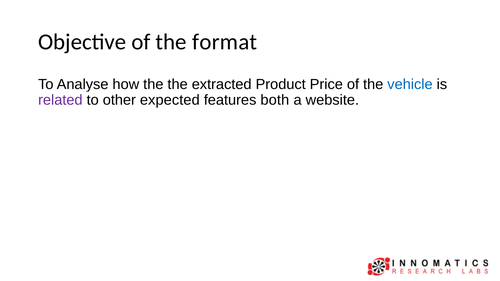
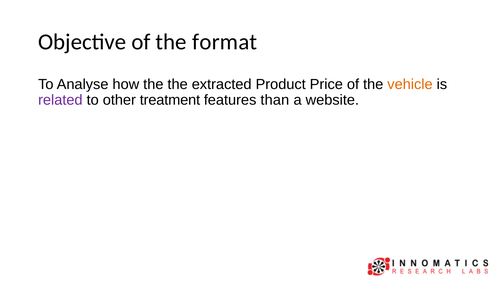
vehicle colour: blue -> orange
expected: expected -> treatment
both: both -> than
